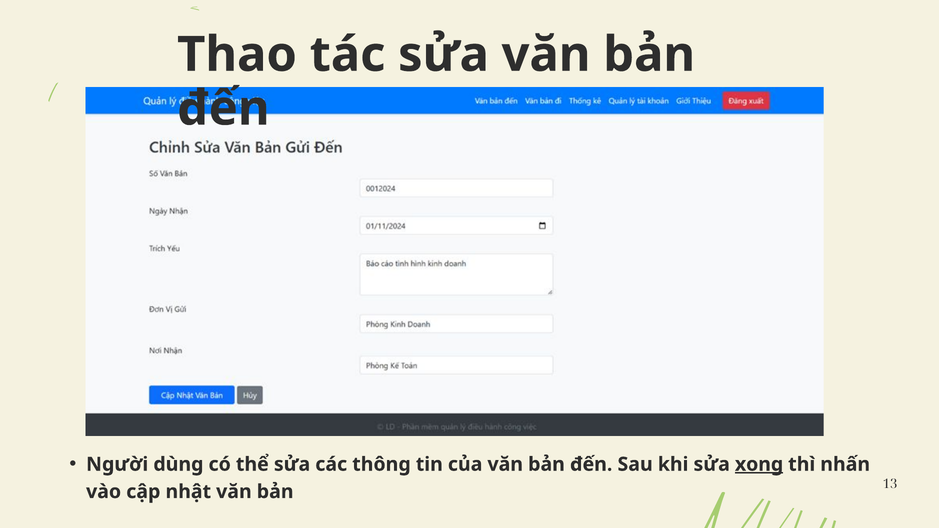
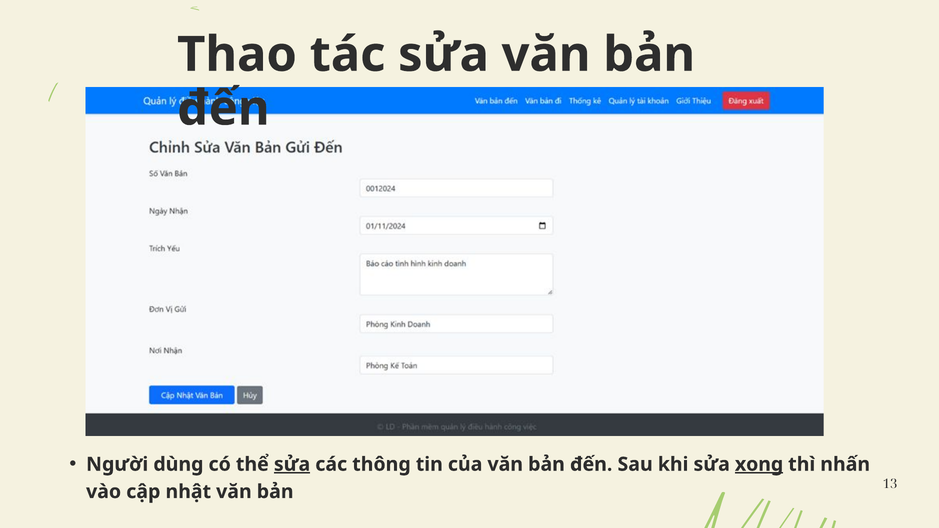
sửa at (292, 464) underline: none -> present
